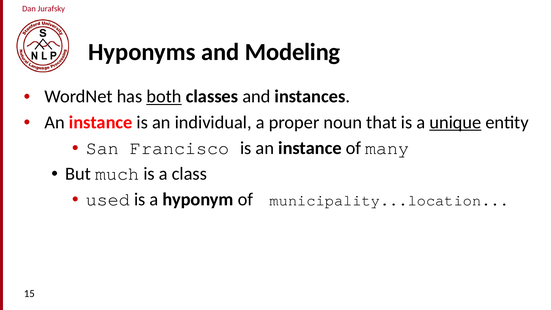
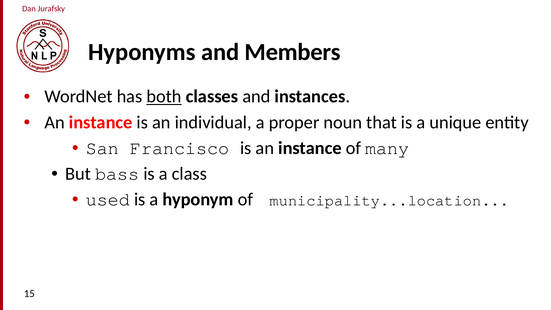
Modeling: Modeling -> Members
unique underline: present -> none
much: much -> bass
